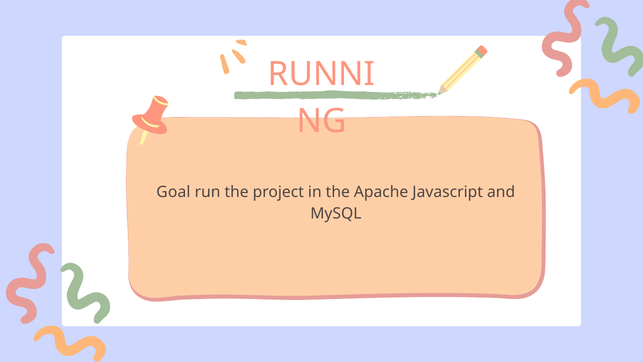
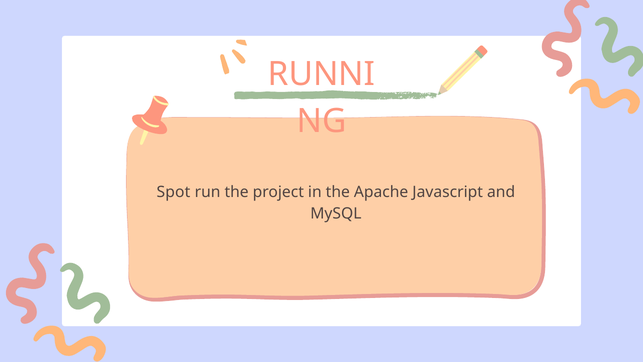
Goal: Goal -> Spot
